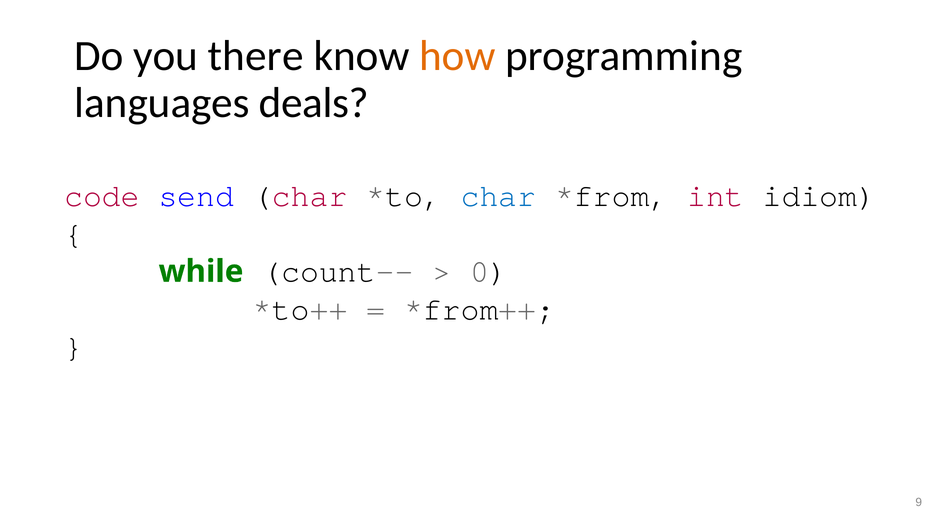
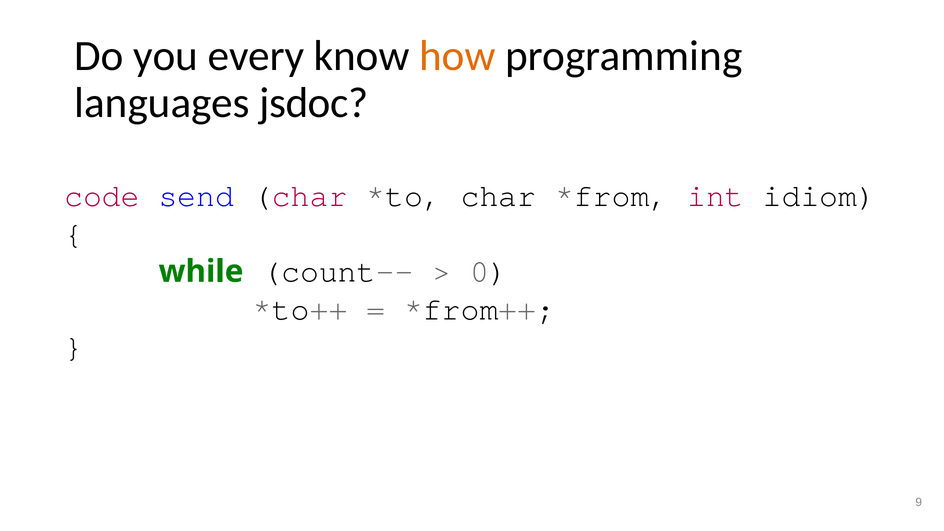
there: there -> every
deals: deals -> jsdoc
char at (498, 196) colour: blue -> black
